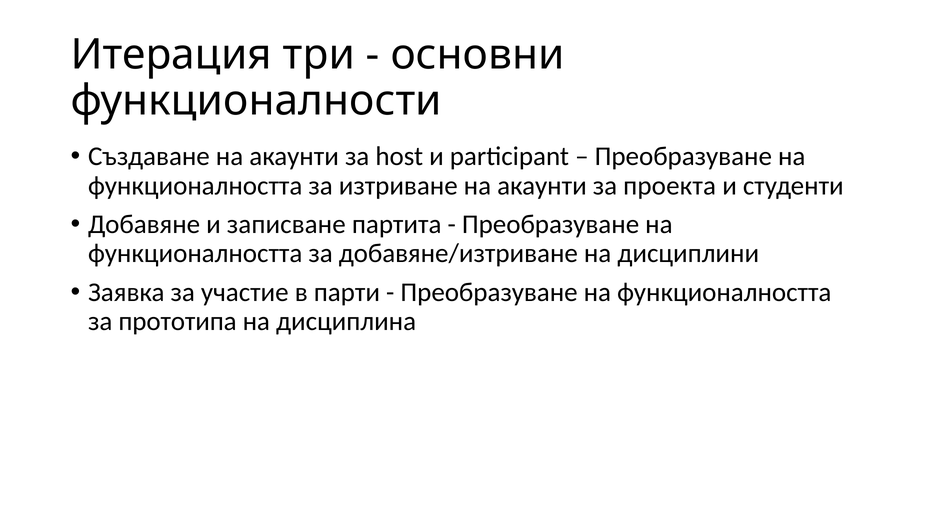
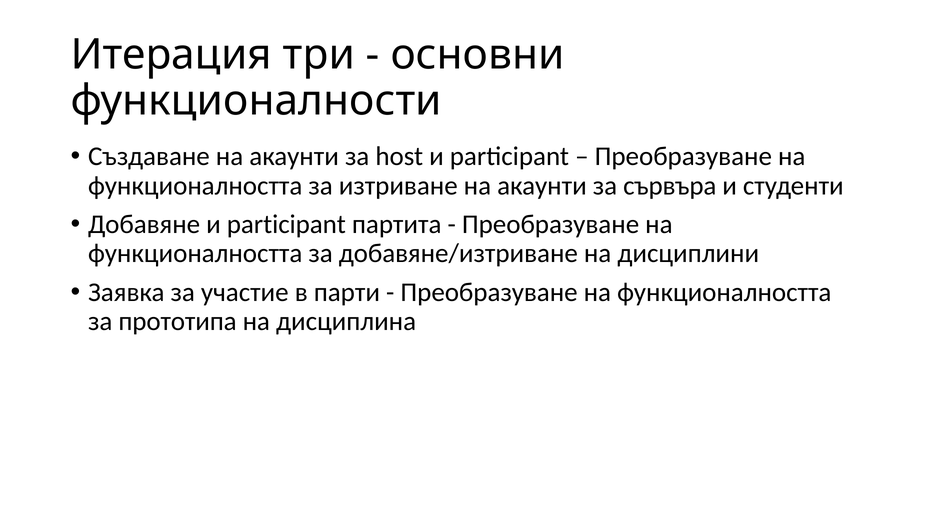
проекта: проекта -> сървъра
Добавяне и записване: записване -> participant
